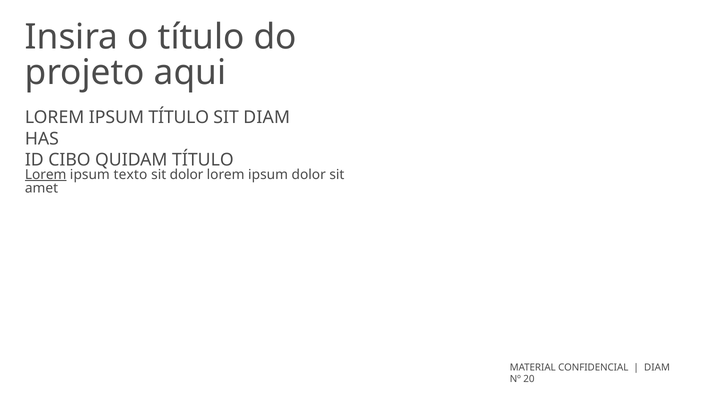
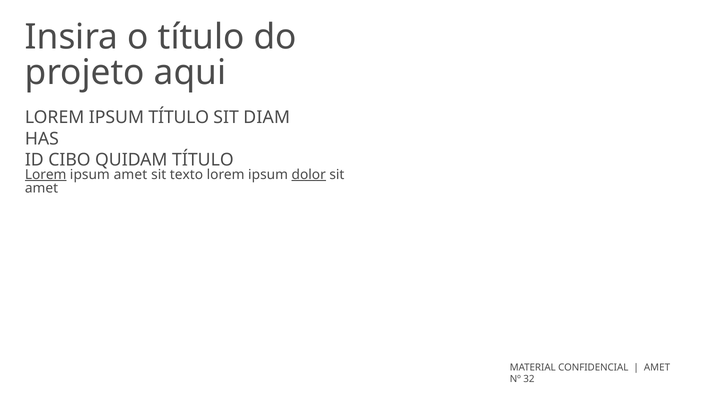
ipsum texto: texto -> amet
sit dolor: dolor -> texto
dolor at (309, 175) underline: none -> present
DIAM at (657, 367): DIAM -> AMET
20: 20 -> 32
